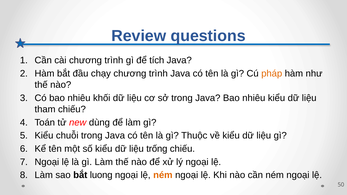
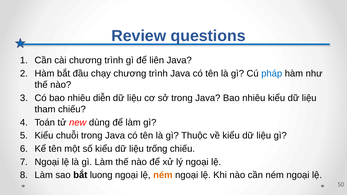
tích: tích -> liên
pháp colour: orange -> blue
khối: khối -> diễn
